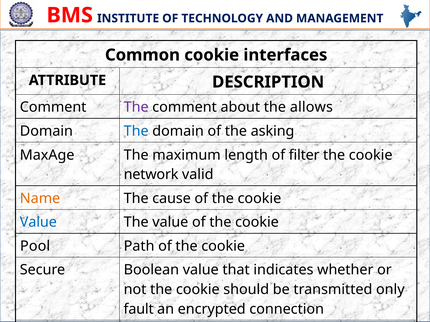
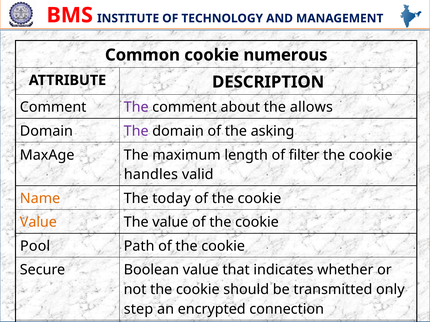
interfaces: interfaces -> numerous
The at (136, 131) colour: blue -> purple
network: network -> handles
cause: cause -> today
Value at (38, 223) colour: blue -> orange
fault: fault -> step
